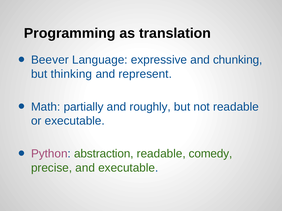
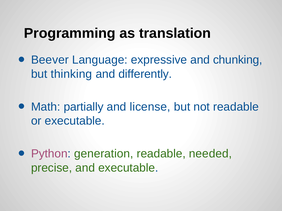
represent: represent -> differently
roughly: roughly -> license
abstraction: abstraction -> generation
comedy: comedy -> needed
